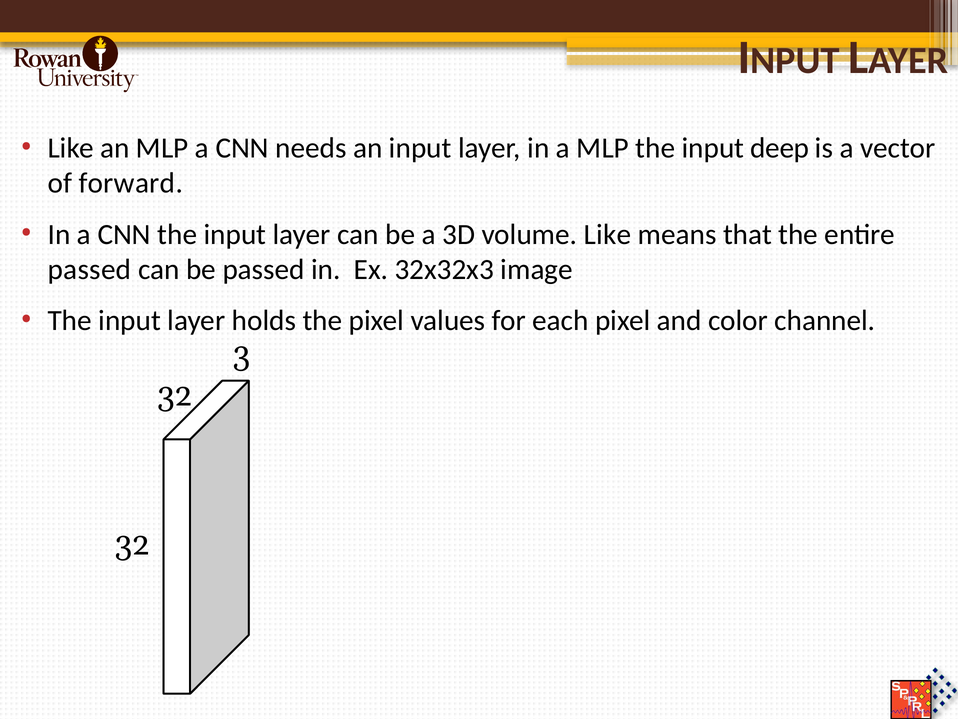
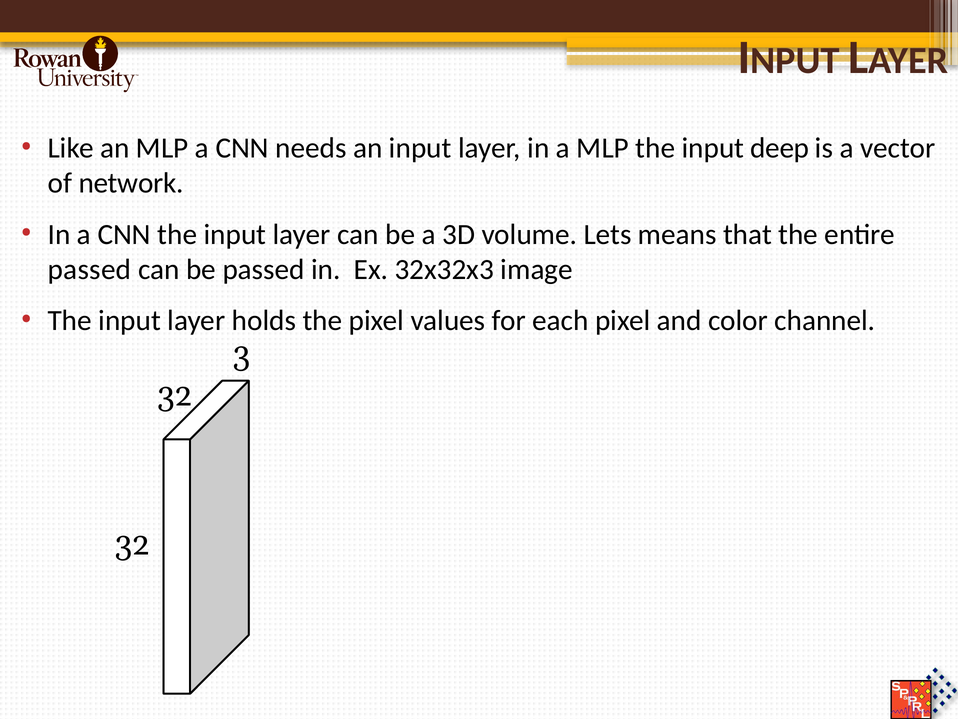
forward: forward -> network
volume Like: Like -> Lets
